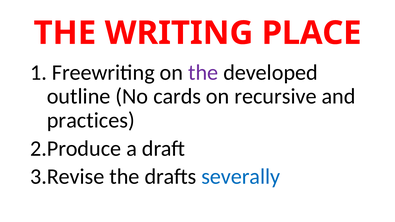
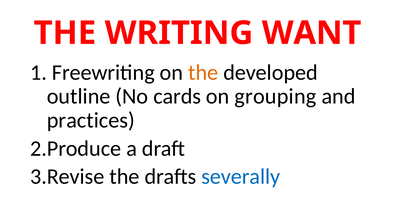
PLACE: PLACE -> WANT
the at (203, 72) colour: purple -> orange
recursive: recursive -> grouping
